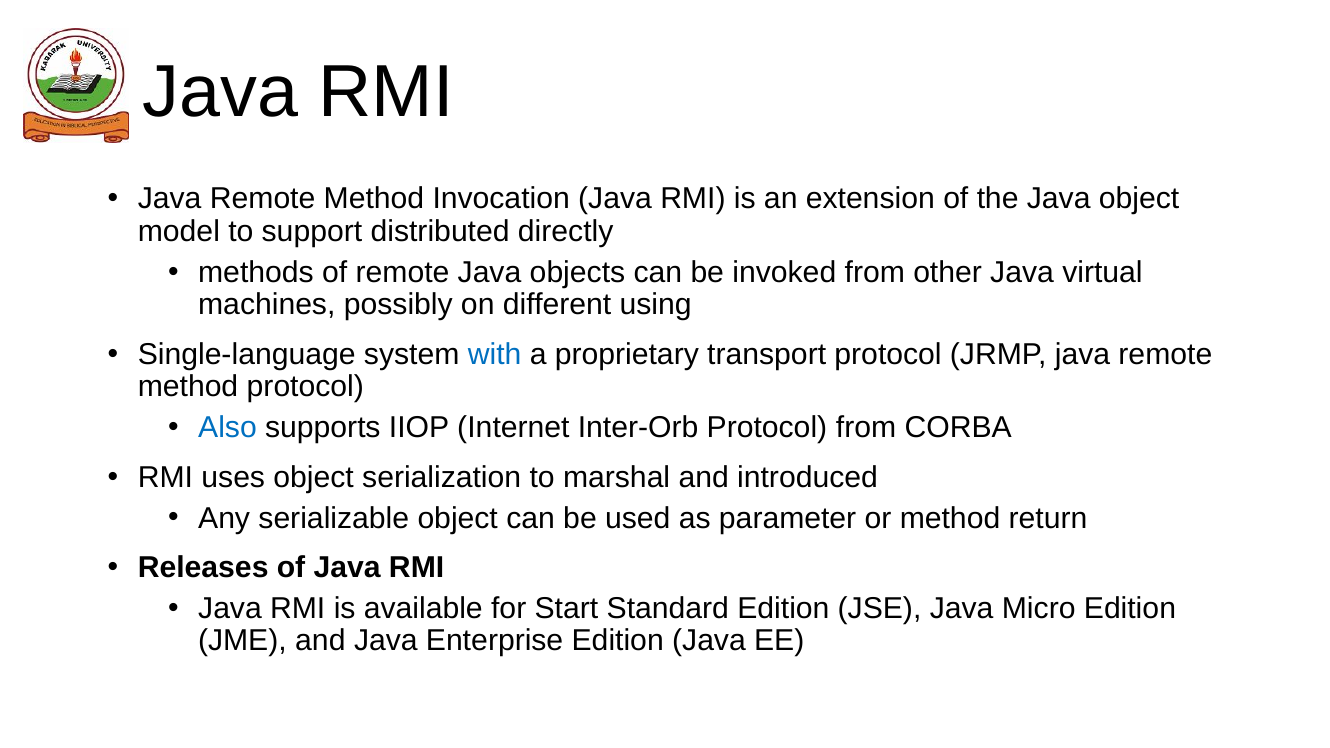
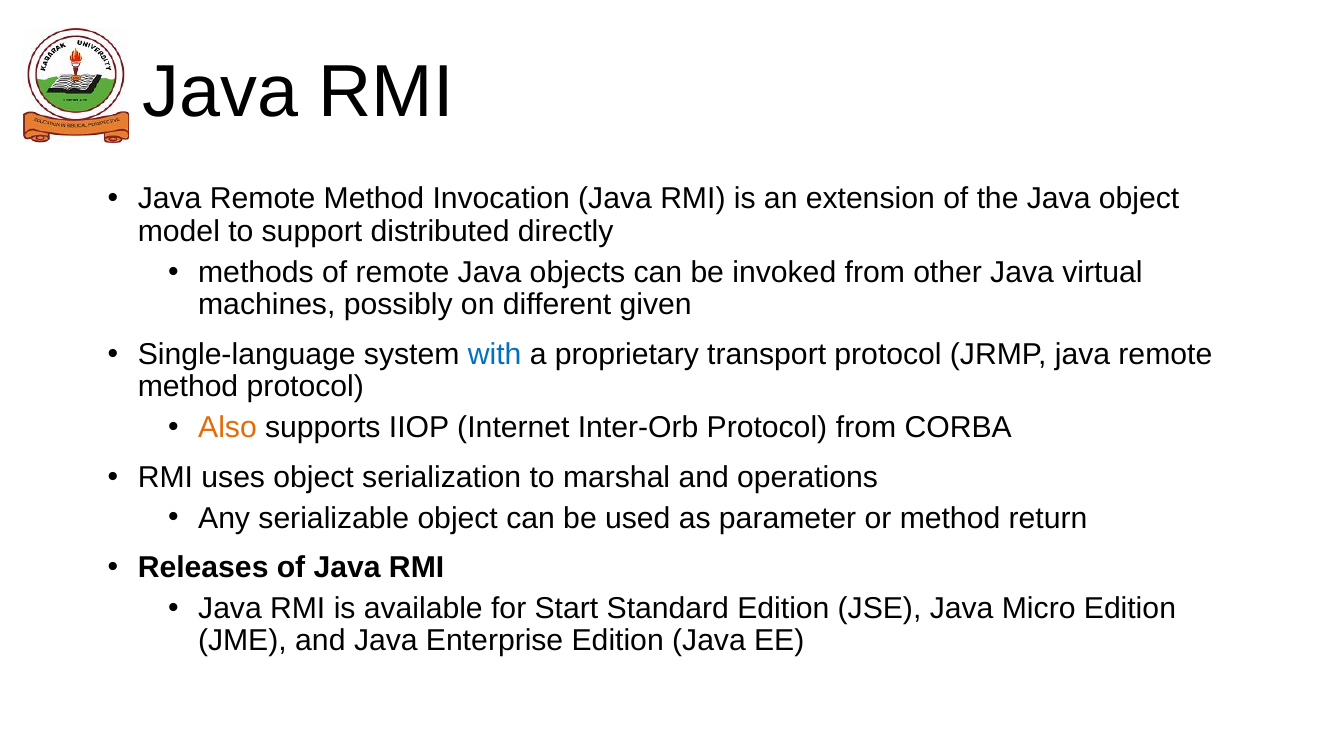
using: using -> given
Also colour: blue -> orange
introduced: introduced -> operations
